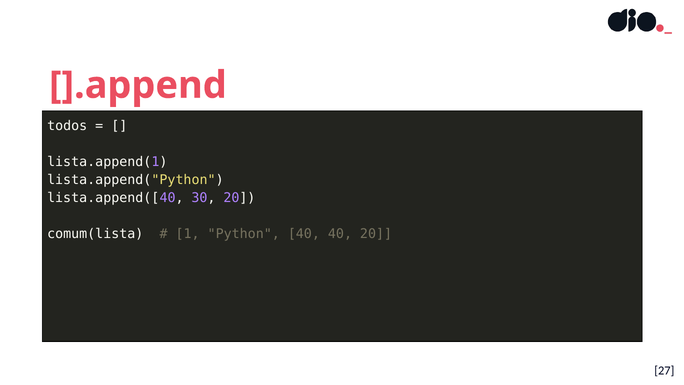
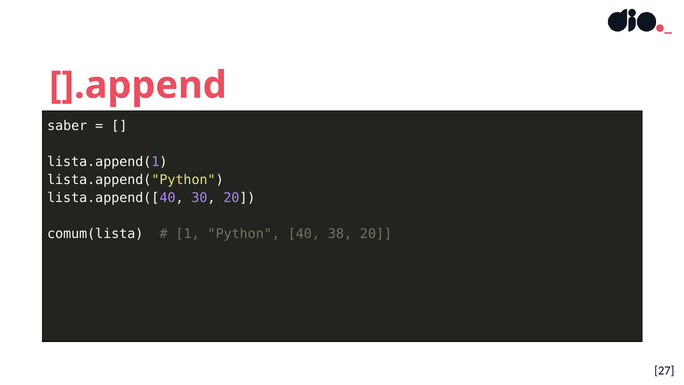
todos: todos -> saber
40 40: 40 -> 38
